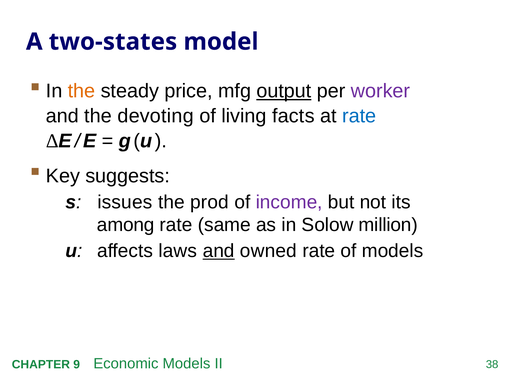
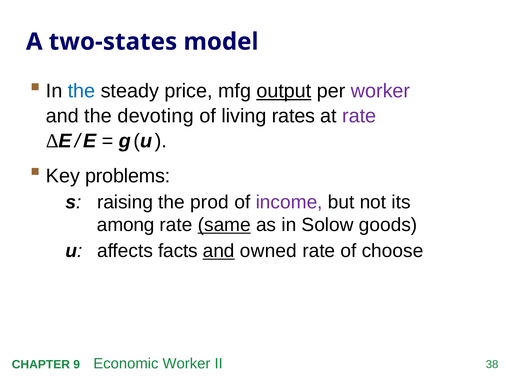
the at (82, 91) colour: orange -> blue
facts: facts -> rates
rate at (359, 116) colour: blue -> purple
suggests: suggests -> problems
issues: issues -> raising
same underline: none -> present
million: million -> goods
laws: laws -> facts
of models: models -> choose
Models at (186, 363): Models -> Worker
